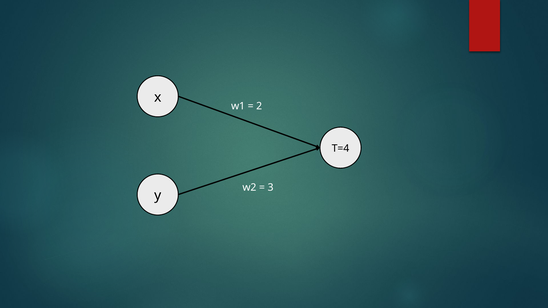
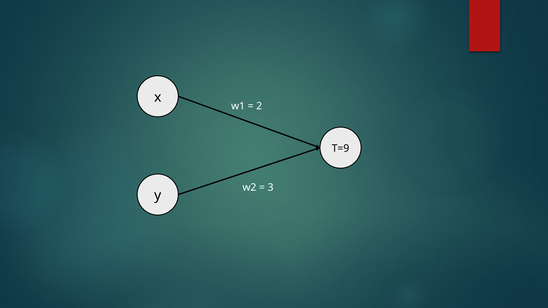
T=4: T=4 -> T=9
